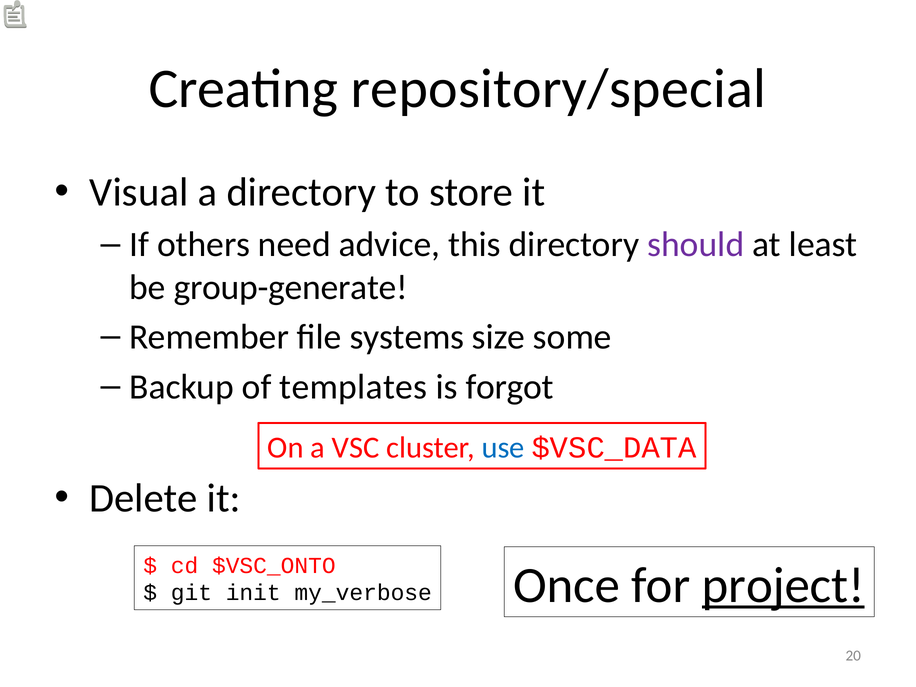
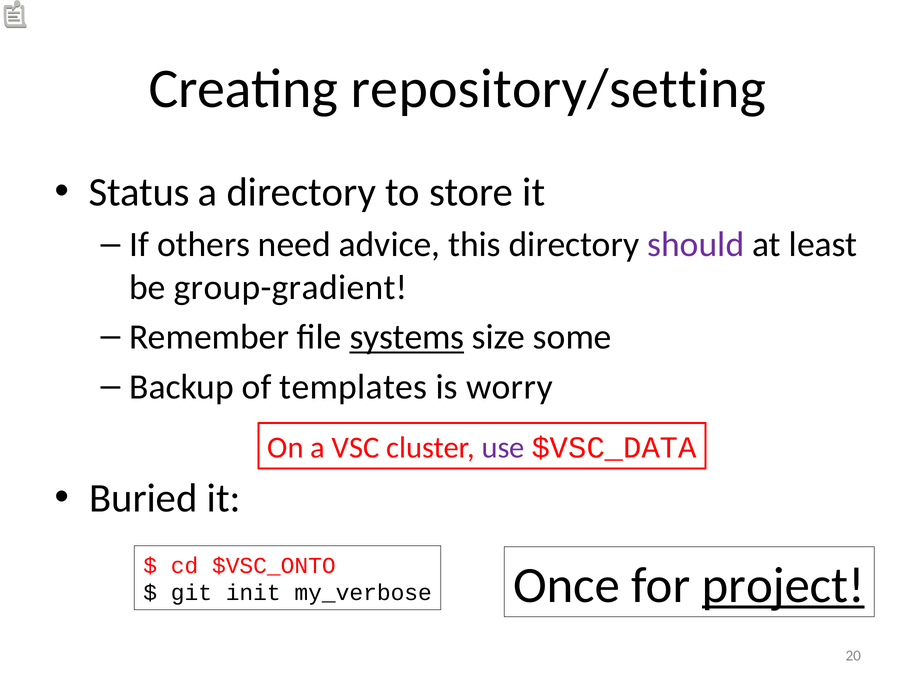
repository/special: repository/special -> repository/setting
Visual: Visual -> Status
group-generate: group-generate -> group-gradient
systems underline: none -> present
forgot: forgot -> worry
use colour: blue -> purple
Delete: Delete -> Buried
